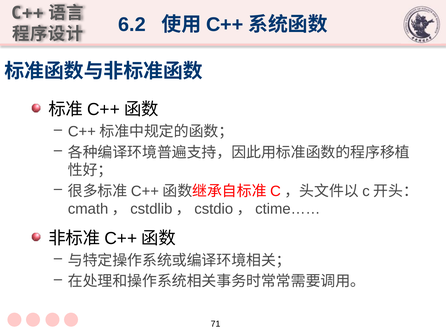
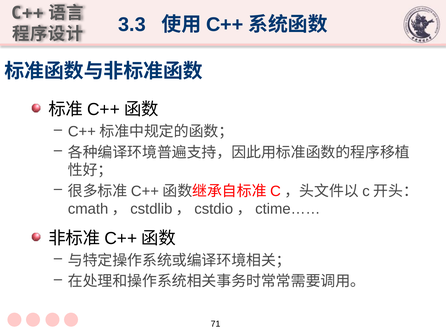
6.2: 6.2 -> 3.3
